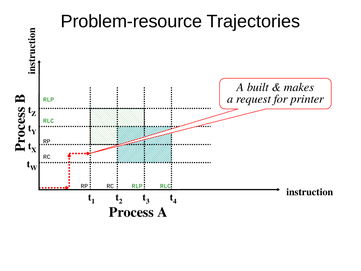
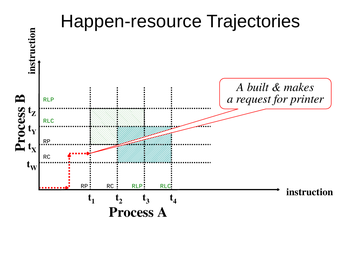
Problem-resource: Problem-resource -> Happen-resource
